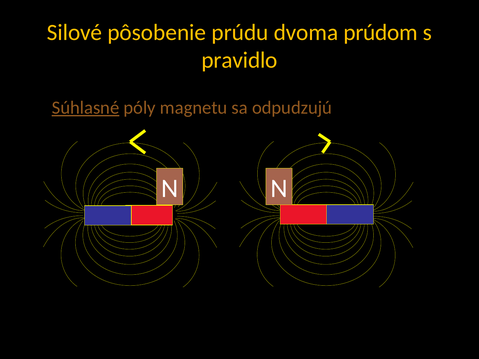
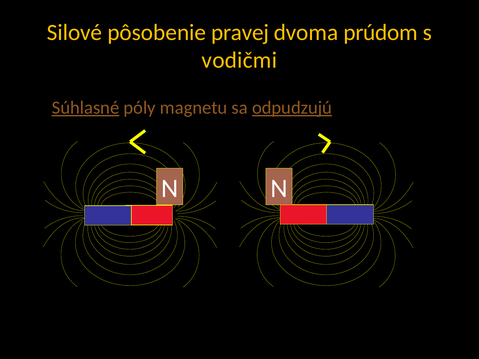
prúdu: prúdu -> pravej
pravidlo: pravidlo -> vodičmi
odpudzujú underline: none -> present
